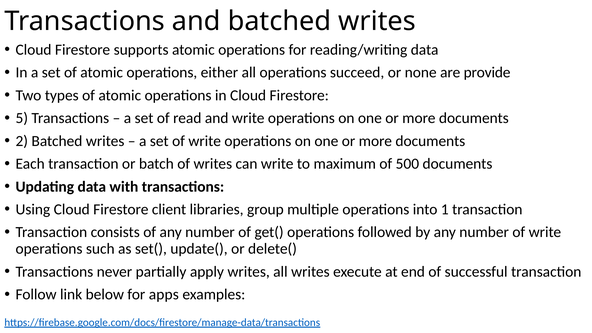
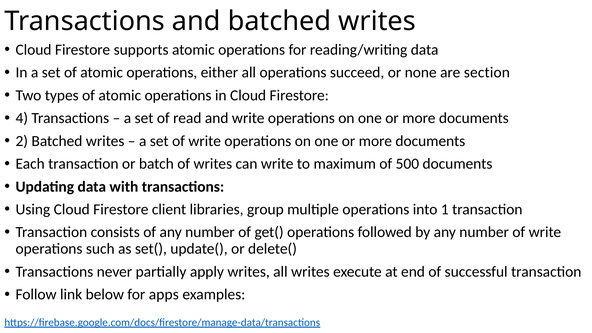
provide: provide -> section
5: 5 -> 4
